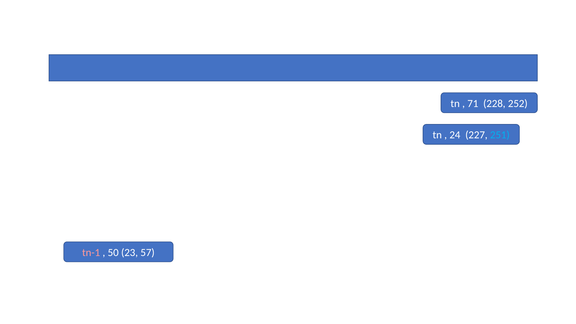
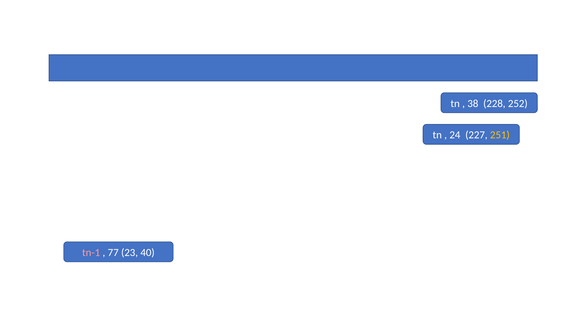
71: 71 -> 38
251 colour: light blue -> yellow
50: 50 -> 77
57: 57 -> 40
